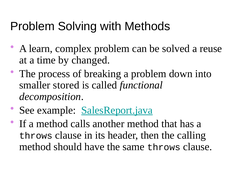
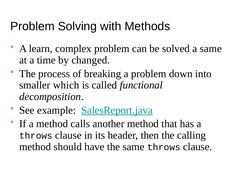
a reuse: reuse -> same
stored: stored -> which
